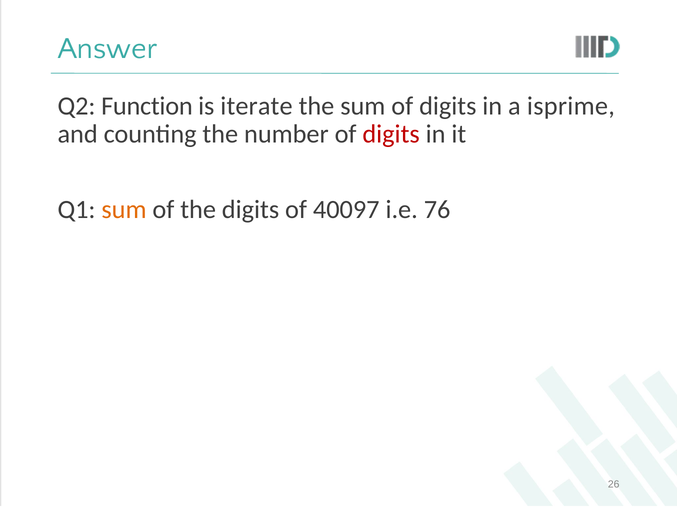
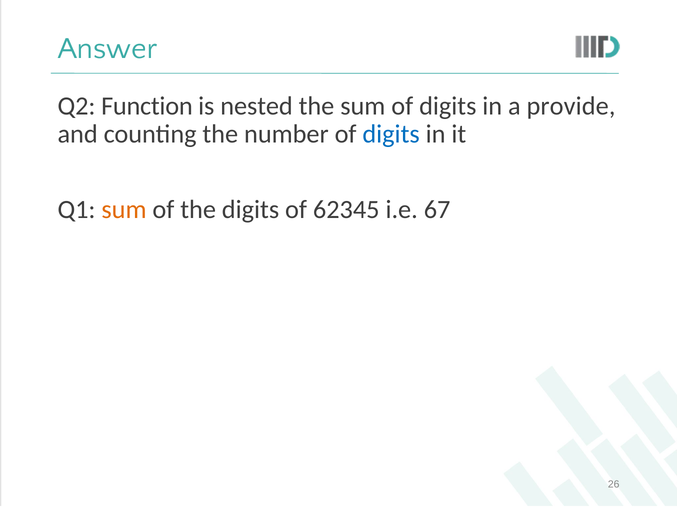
iterate: iterate -> nested
isprime: isprime -> provide
digits at (391, 134) colour: red -> blue
40097: 40097 -> 62345
76: 76 -> 67
